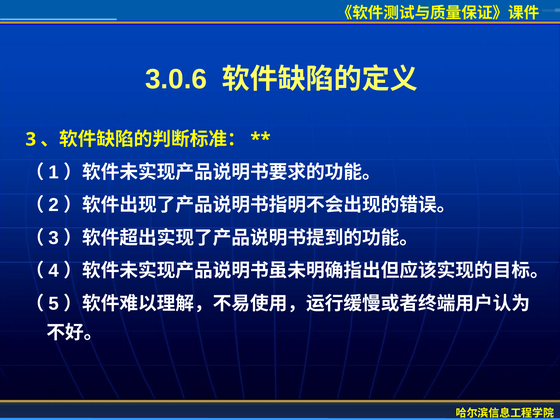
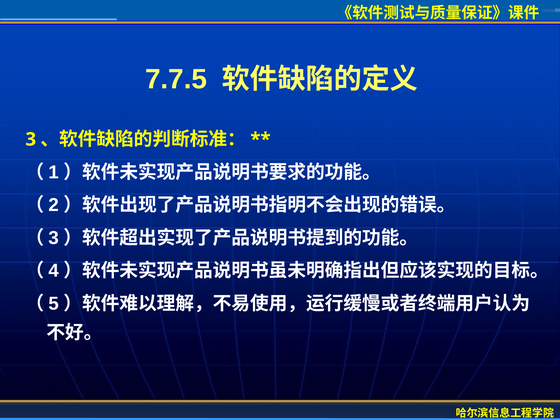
3.0.6: 3.0.6 -> 7.7.5
